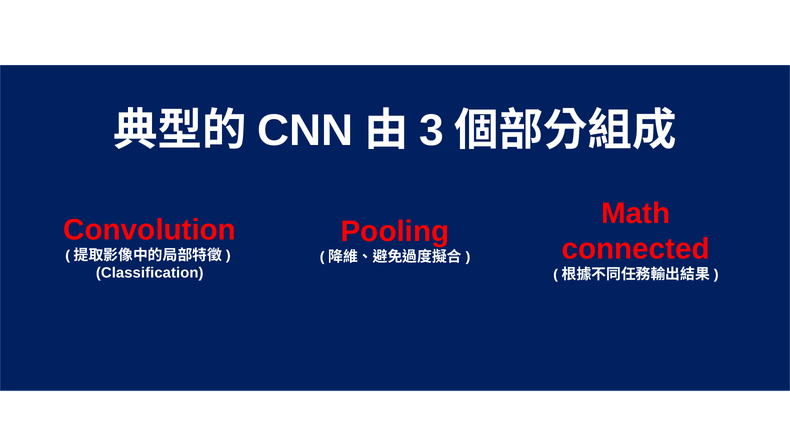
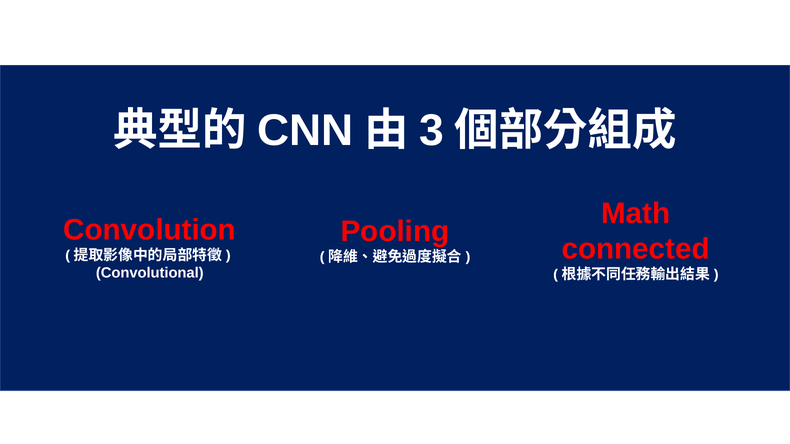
Classification: Classification -> Convolutional
